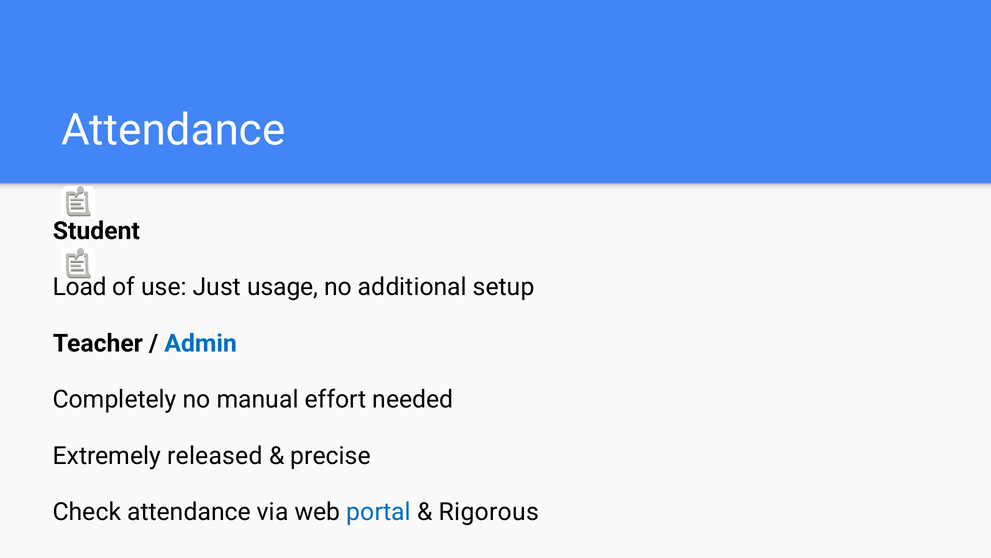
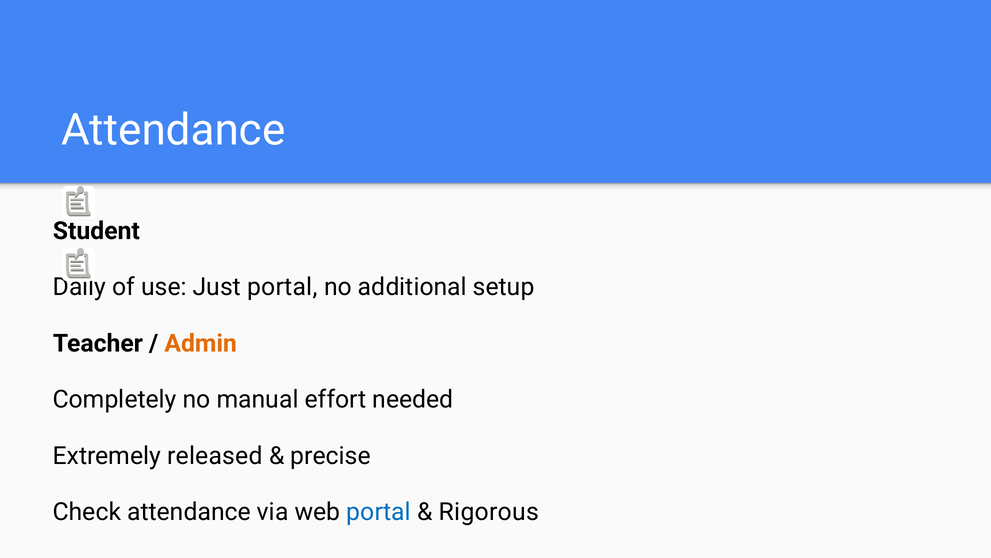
Load: Load -> Daily
Just usage: usage -> portal
Admin colour: blue -> orange
